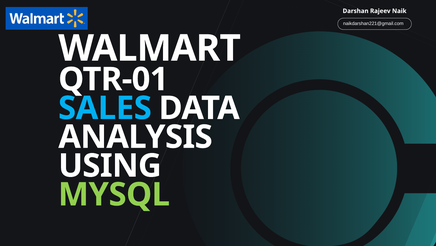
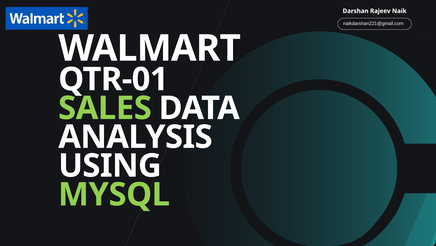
SALES colour: light blue -> light green
